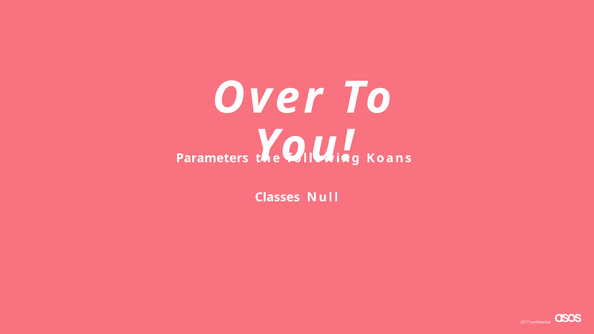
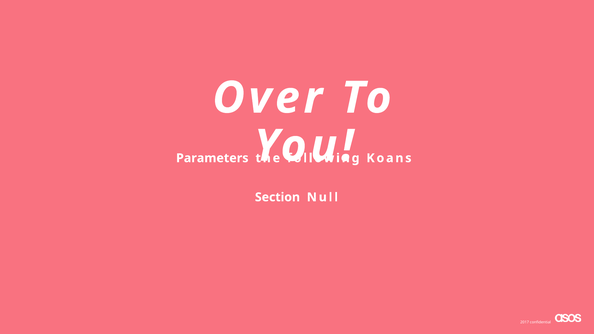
Classes: Classes -> Section
